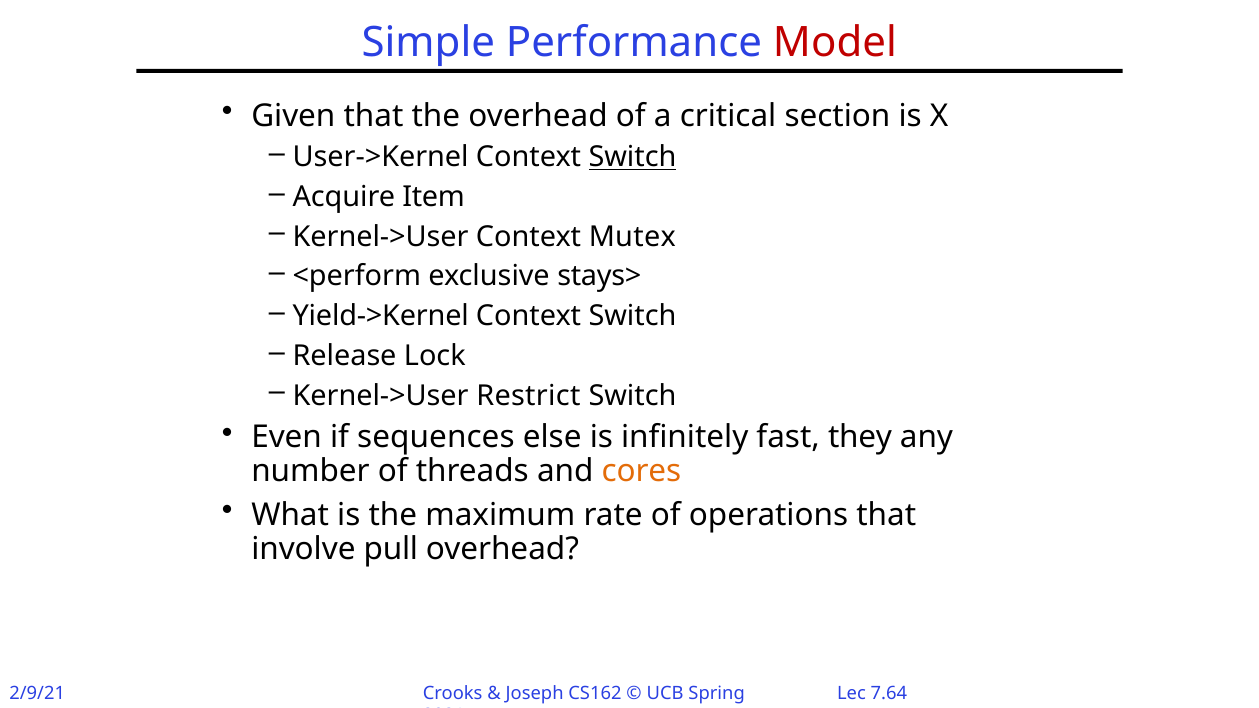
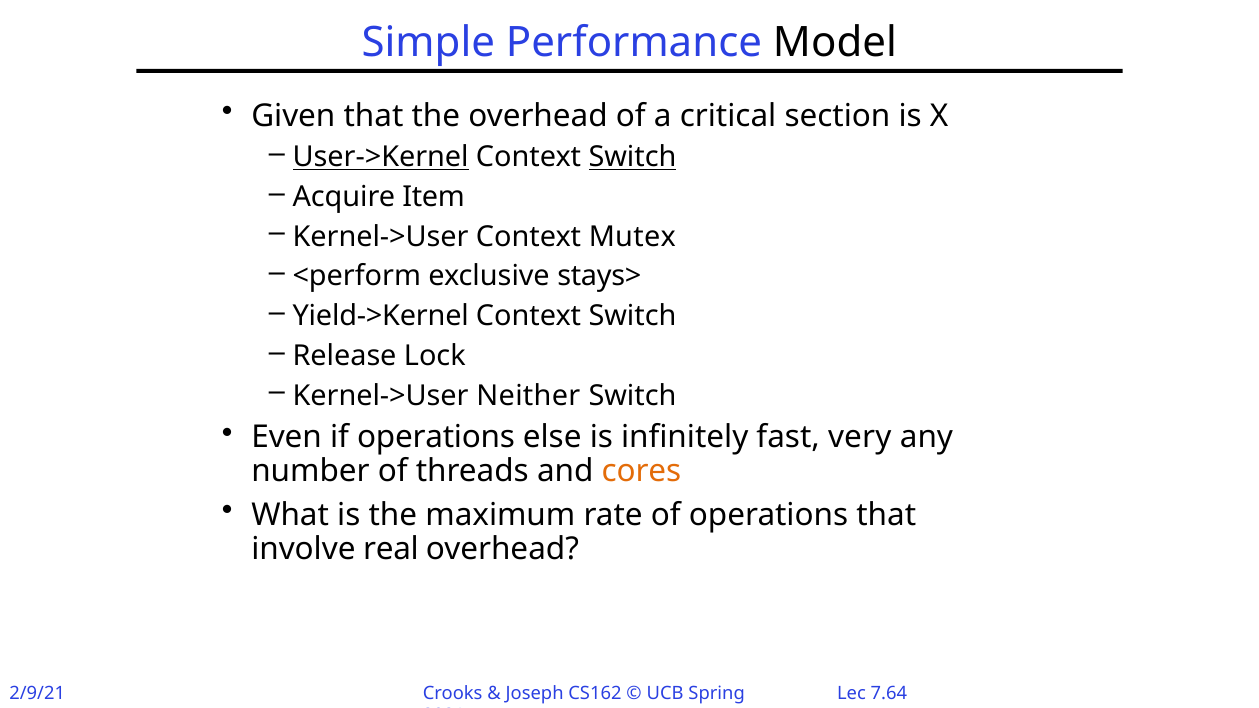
Model colour: red -> black
User->Kernel underline: none -> present
Restrict: Restrict -> Neither
if sequences: sequences -> operations
they: they -> very
pull: pull -> real
